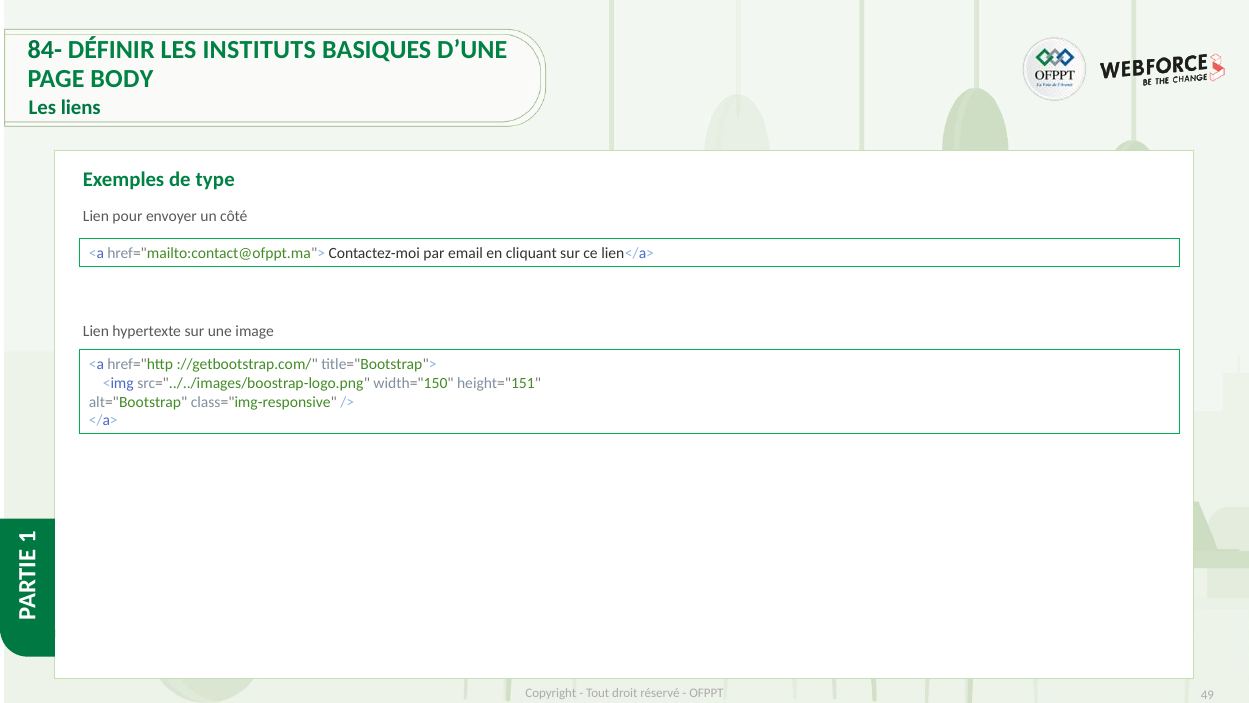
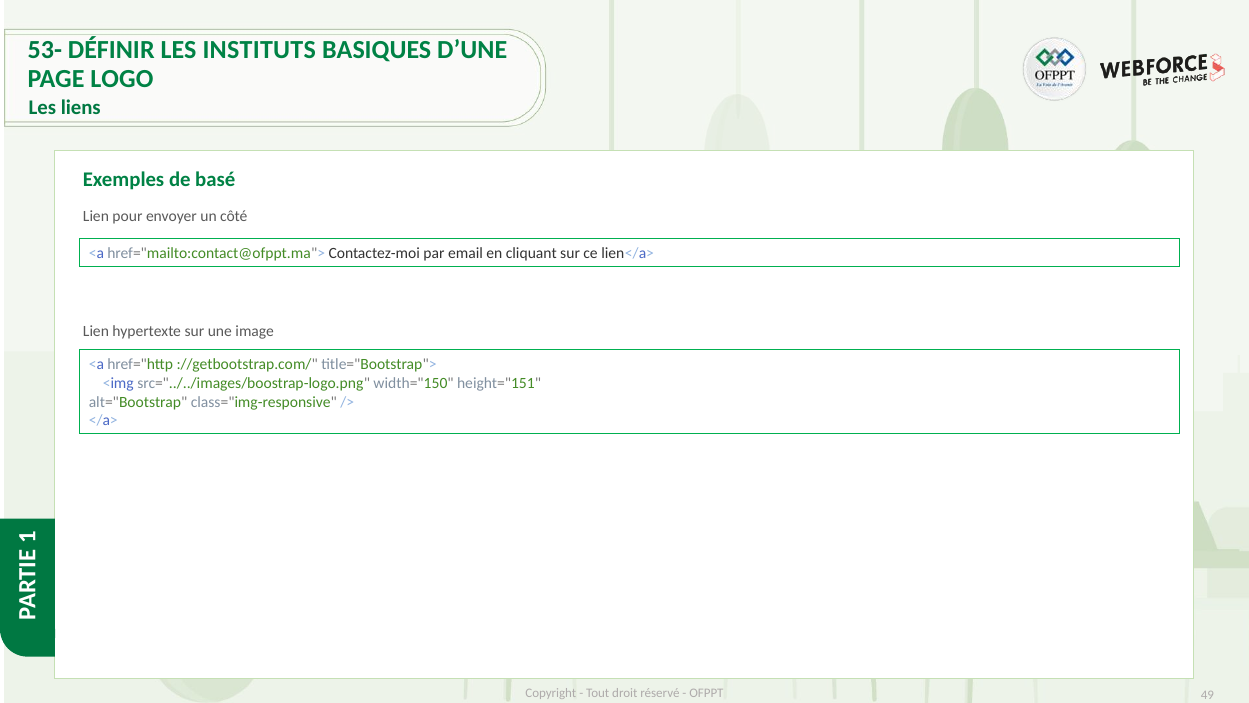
84-: 84- -> 53-
BODY: BODY -> LOGO
type: type -> basé
